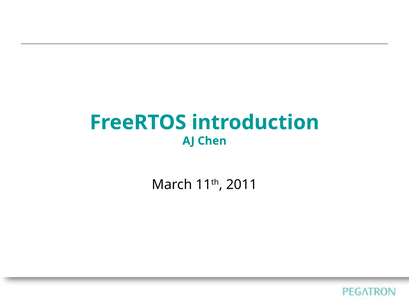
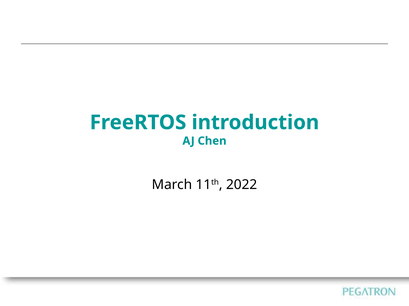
2011: 2011 -> 2022
